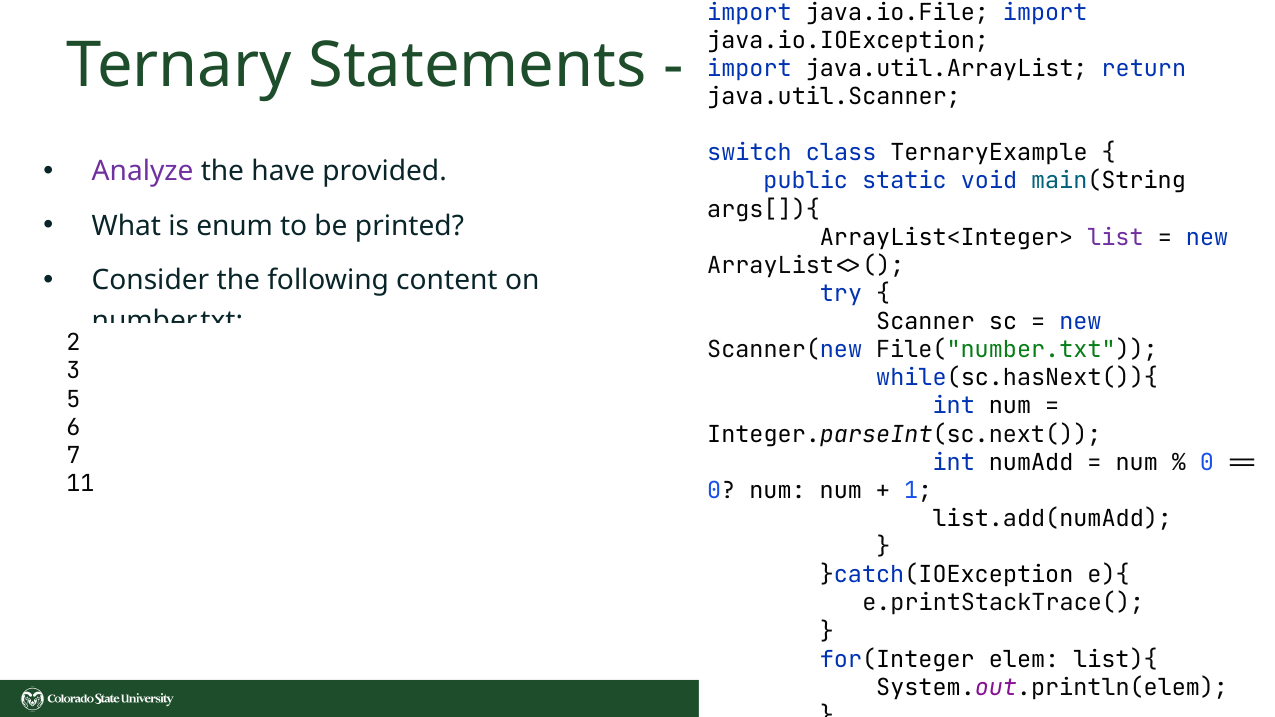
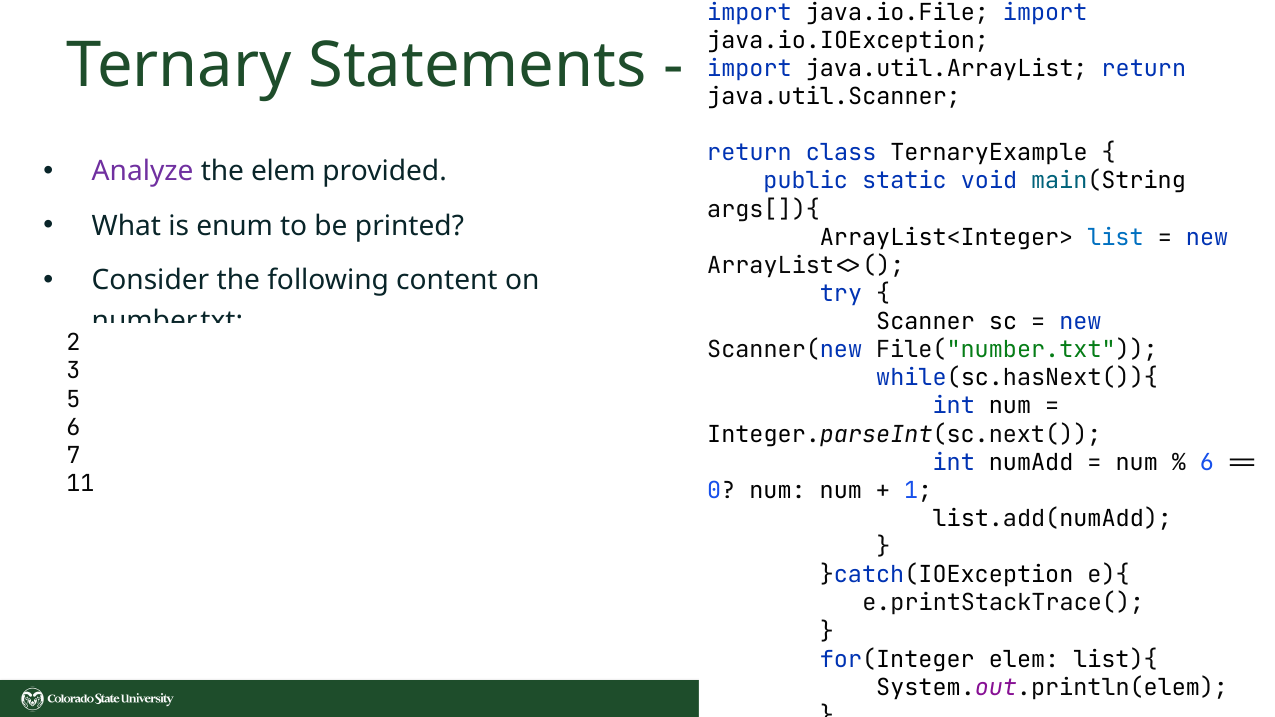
switch at (749, 153): switch -> return
the have: have -> elem
list colour: purple -> blue
0 at (1207, 463): 0 -> 6
